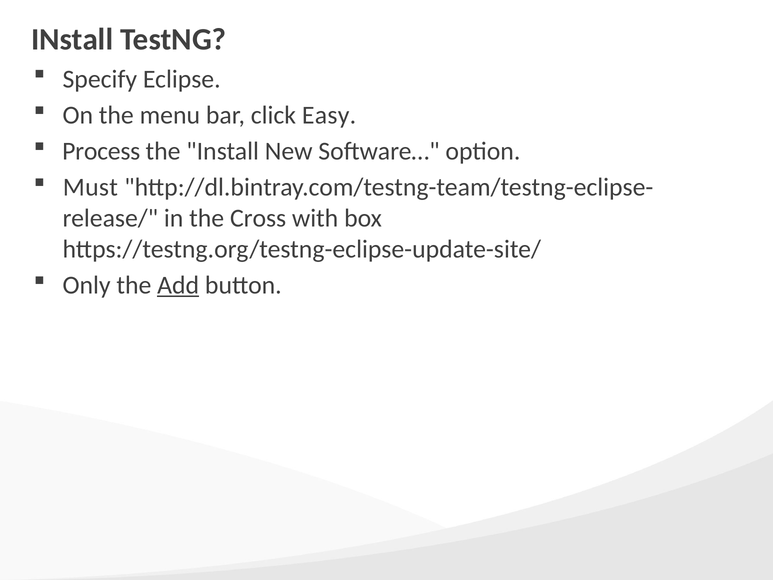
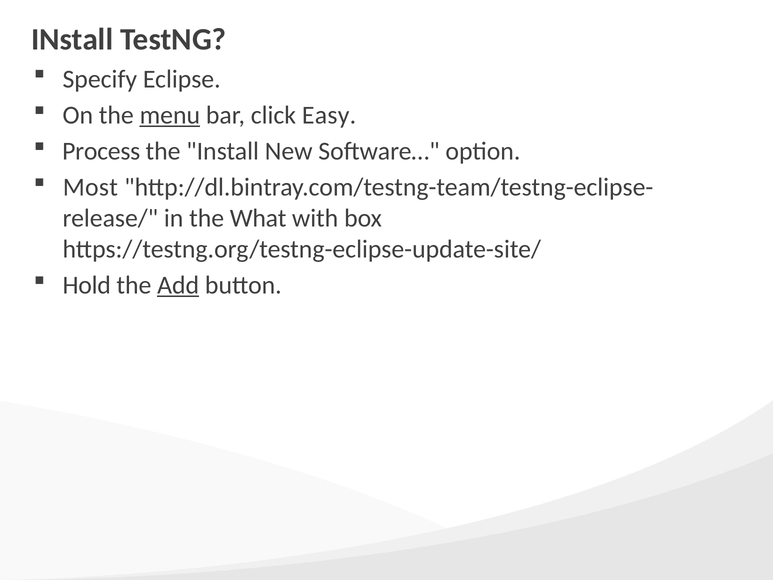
menu underline: none -> present
Must: Must -> Most
Cross: Cross -> What
Only: Only -> Hold
